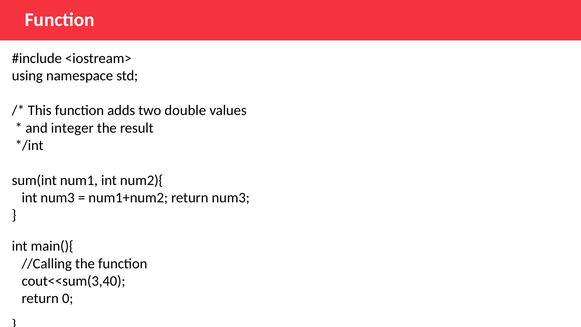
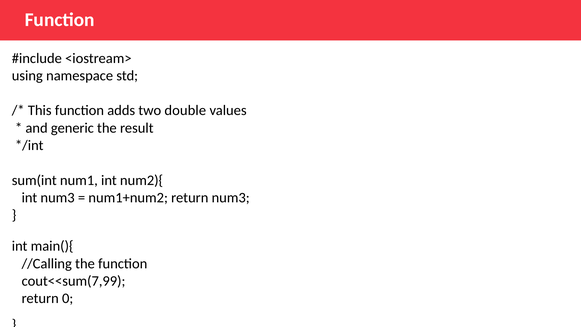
integer: integer -> generic
cout<<sum(3,40: cout<<sum(3,40 -> cout<<sum(7,99
